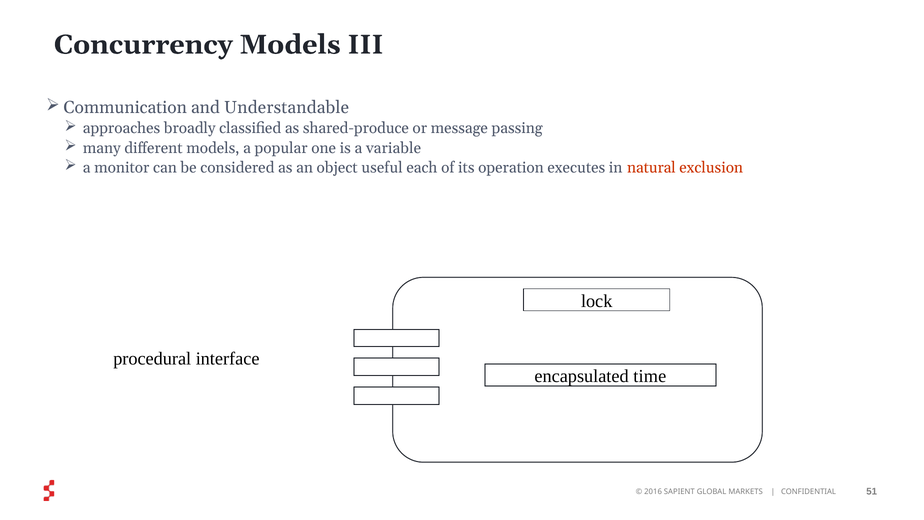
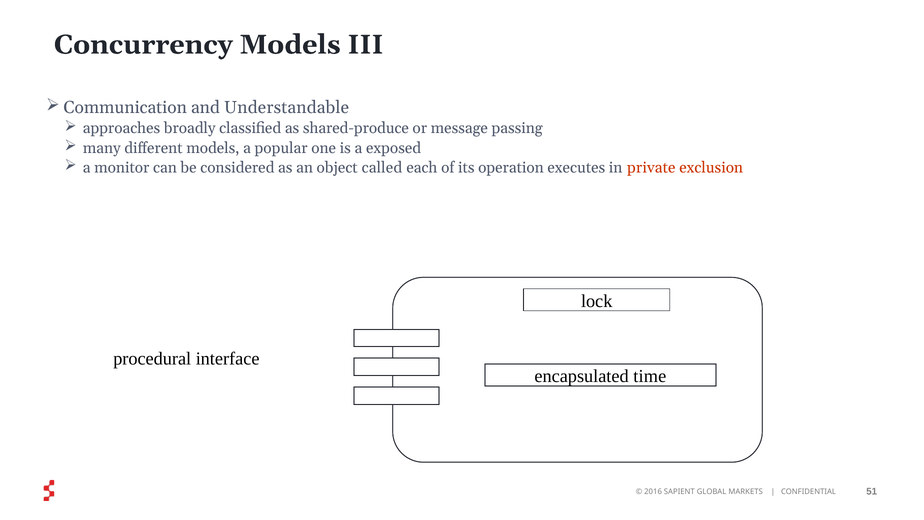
variable: variable -> exposed
useful: useful -> called
natural: natural -> private
